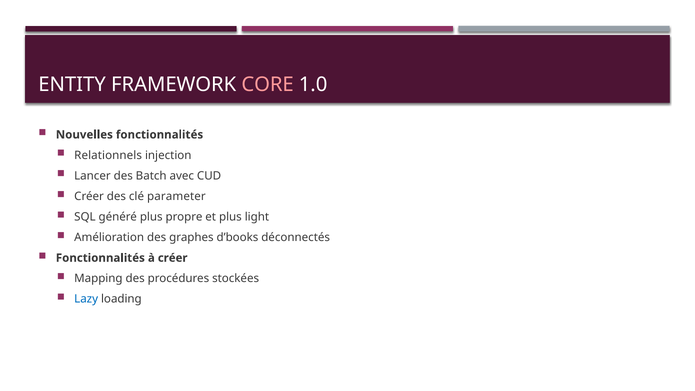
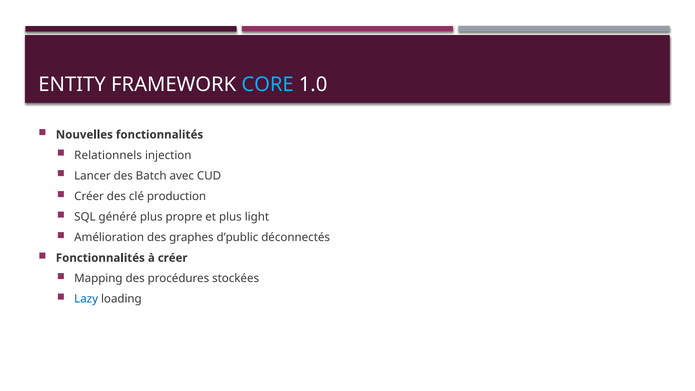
CORE colour: pink -> light blue
parameter: parameter -> production
d’books: d’books -> d’public
